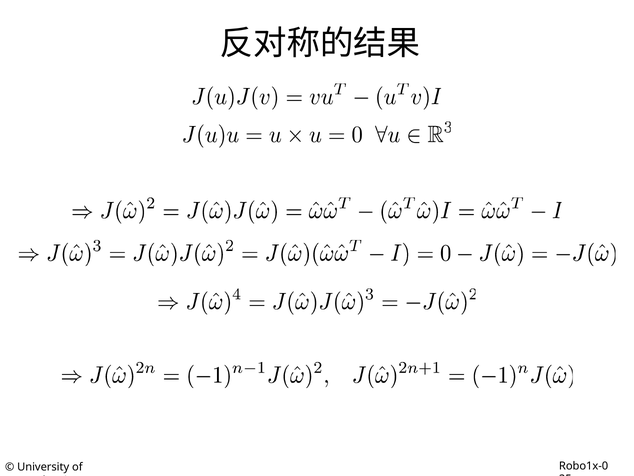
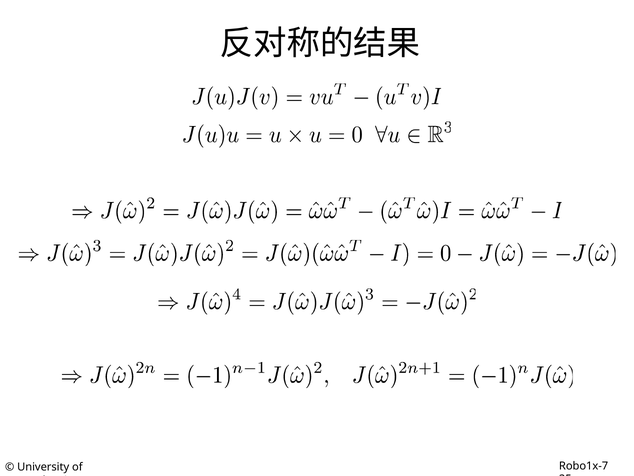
Robo1x-0: Robo1x-0 -> Robo1x-7
